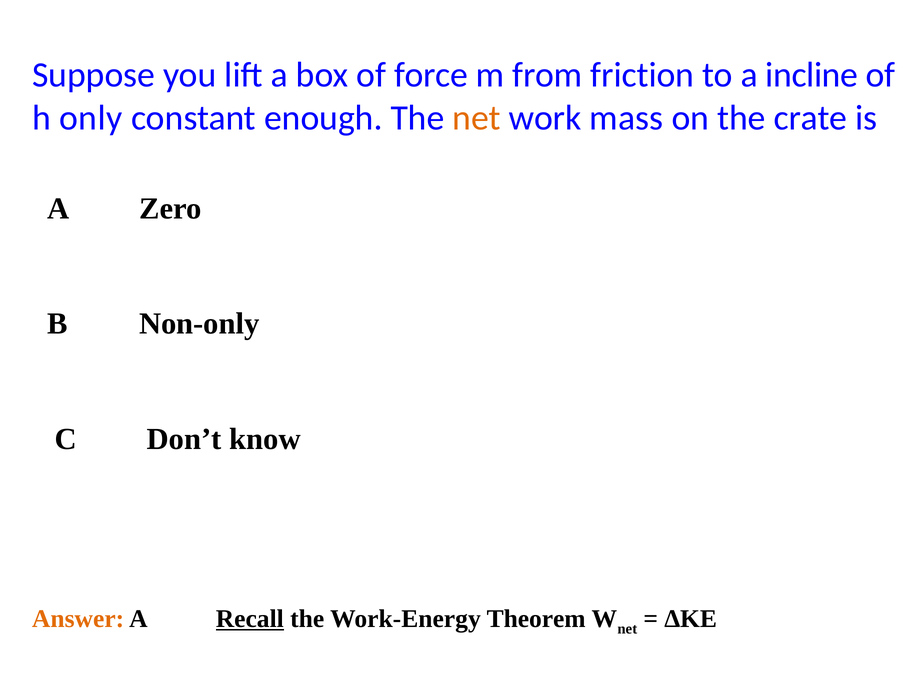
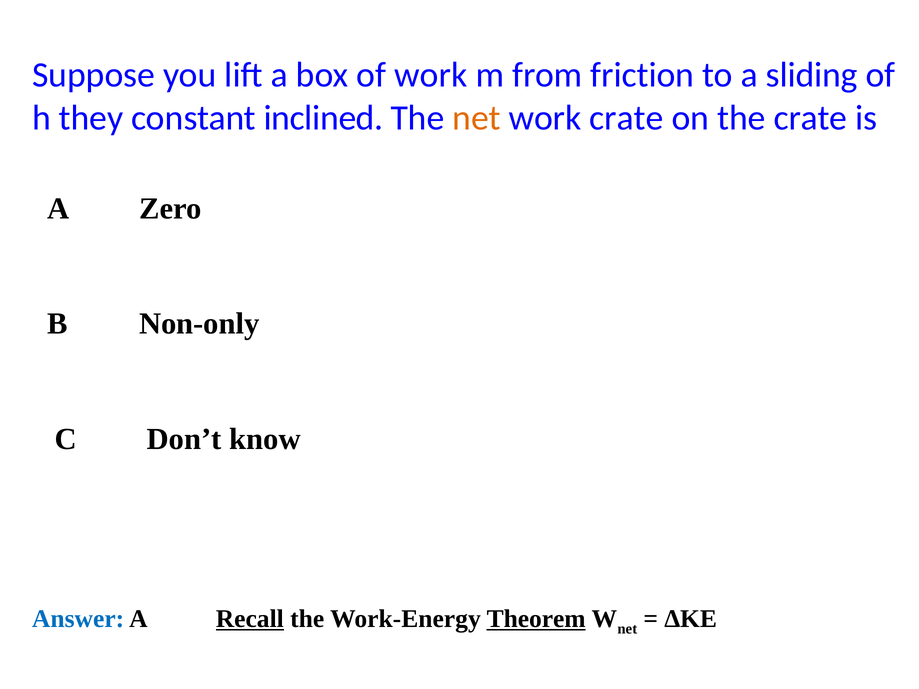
of force: force -> work
incline: incline -> sliding
only: only -> they
enough: enough -> inclined
work mass: mass -> crate
Answer colour: orange -> blue
Theorem underline: none -> present
